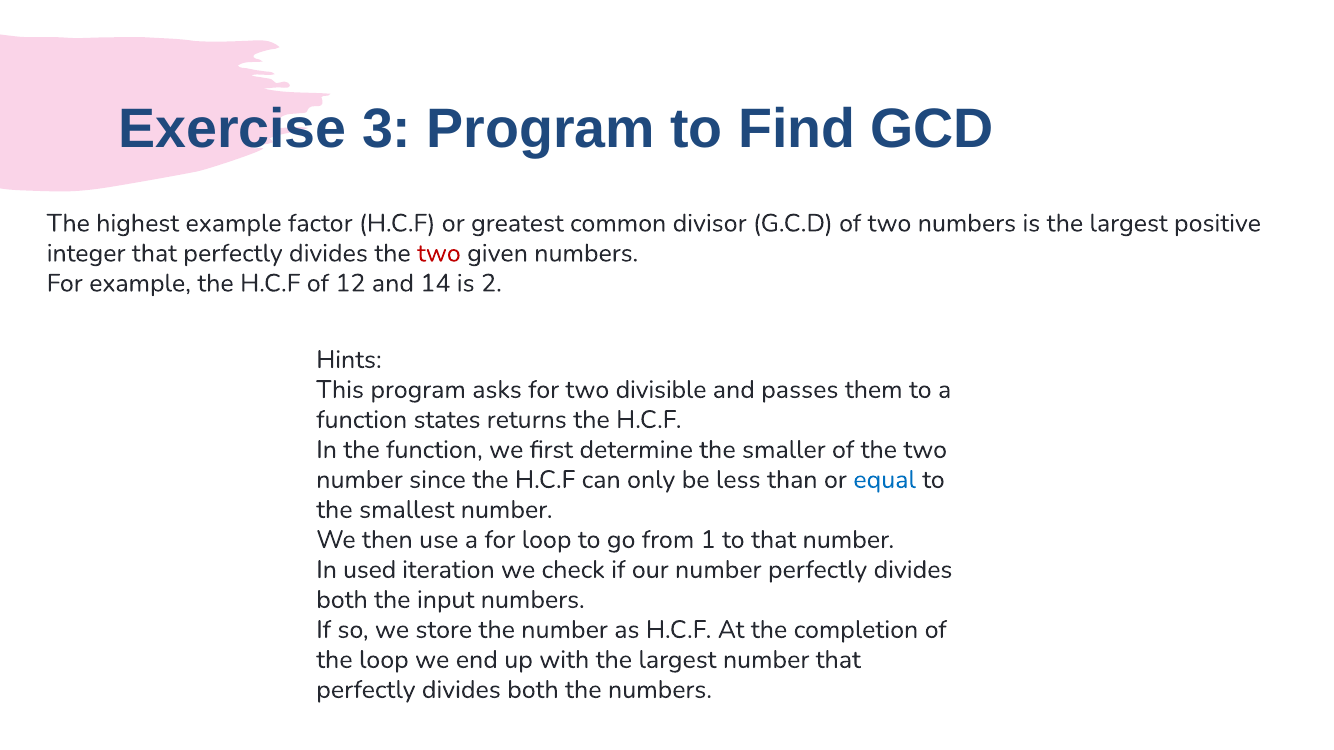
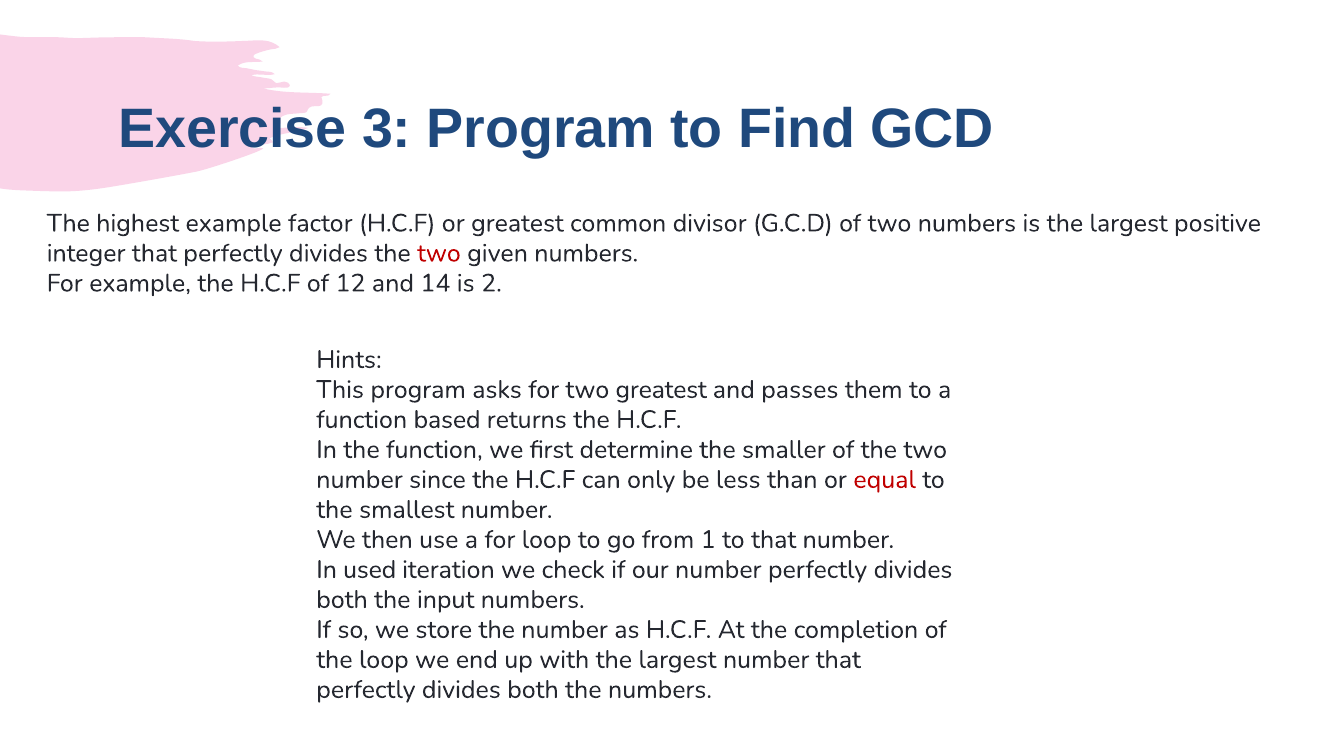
two divisible: divisible -> greatest
states: states -> based
equal colour: blue -> red
